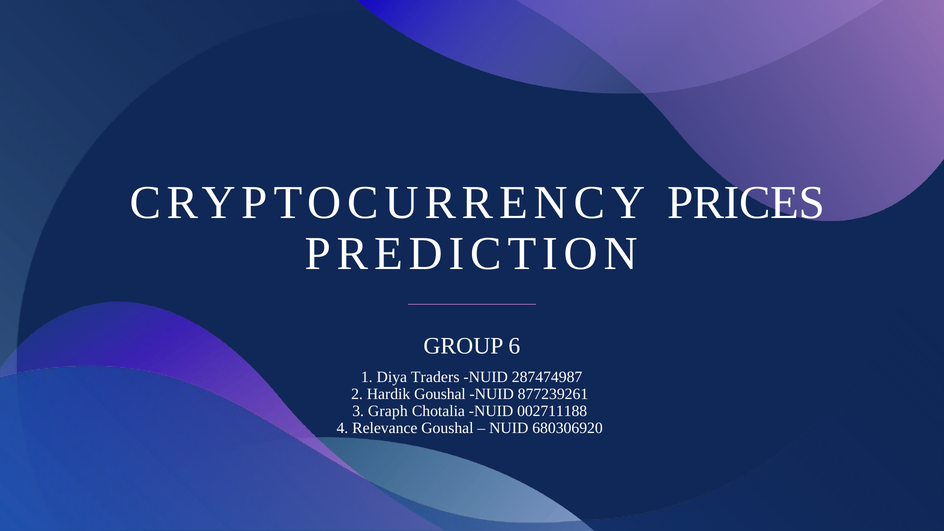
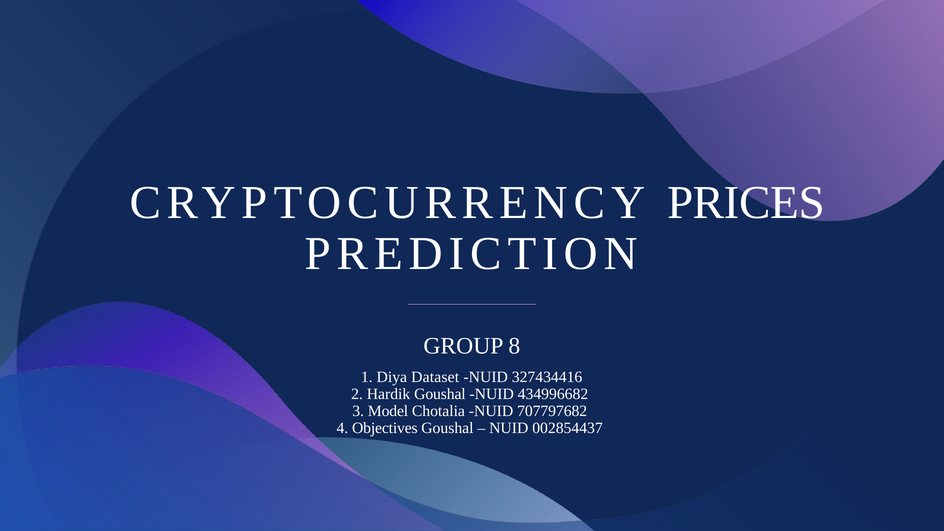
6: 6 -> 8
Traders: Traders -> Dataset
287474987: 287474987 -> 327434416
877239261: 877239261 -> 434996682
Graph: Graph -> Model
002711188: 002711188 -> 707797682
Relevance: Relevance -> Objectives
680306920: 680306920 -> 002854437
